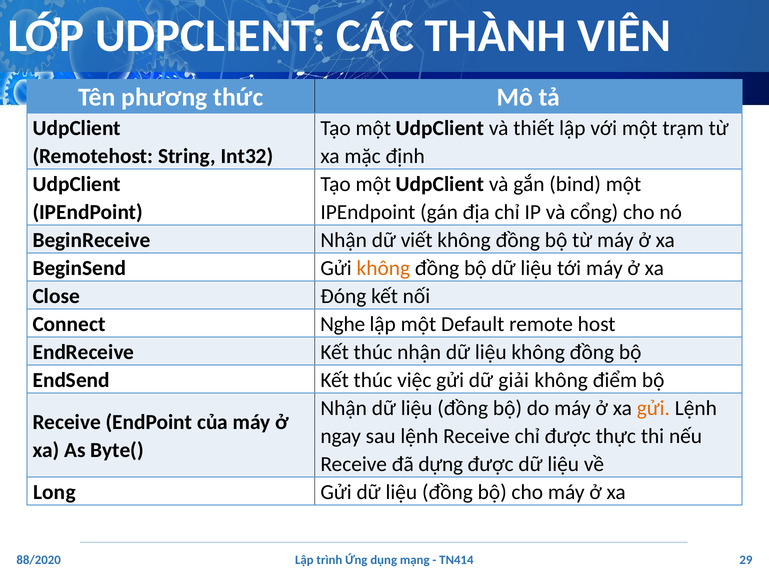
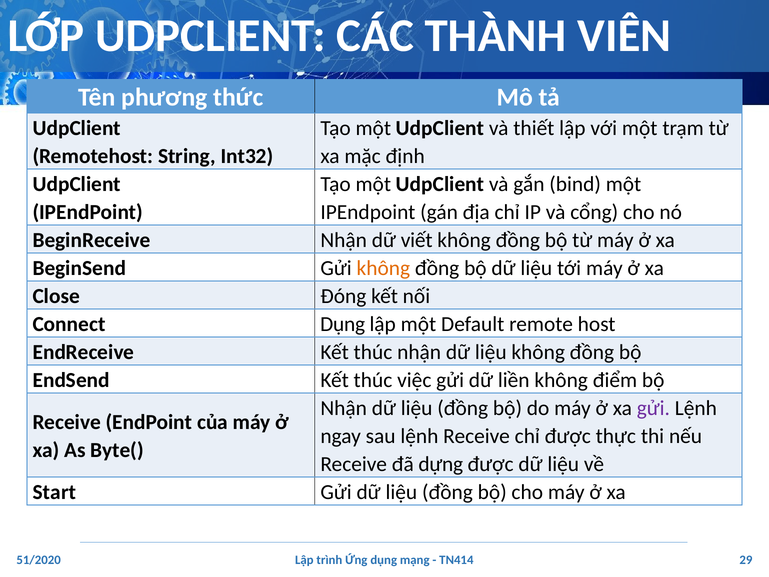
Connect Nghe: Nghe -> Dụng
giải: giải -> liền
gửi at (653, 408) colour: orange -> purple
Long: Long -> Start
88/2020: 88/2020 -> 51/2020
